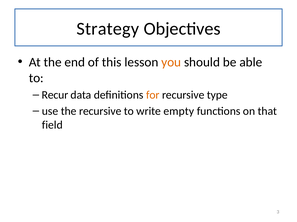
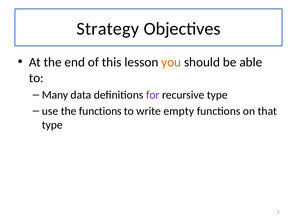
Recur: Recur -> Many
for colour: orange -> purple
the recursive: recursive -> functions
field at (52, 125): field -> type
